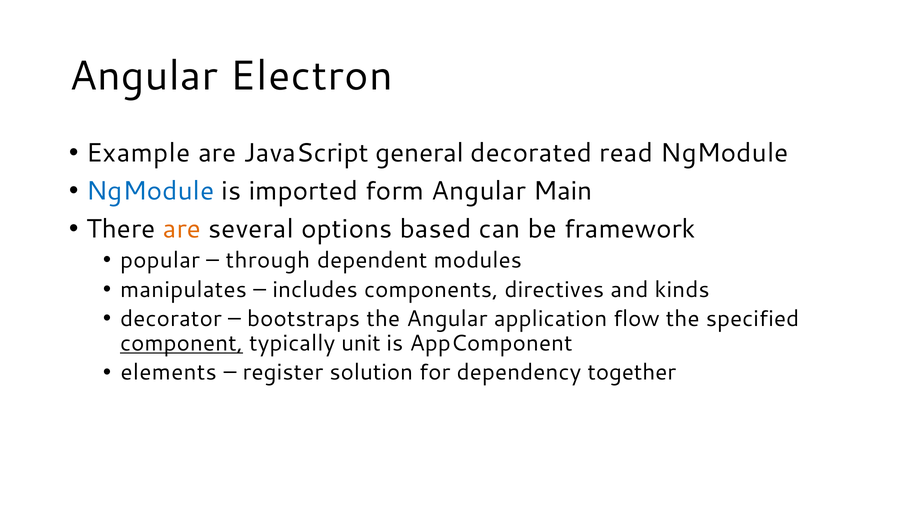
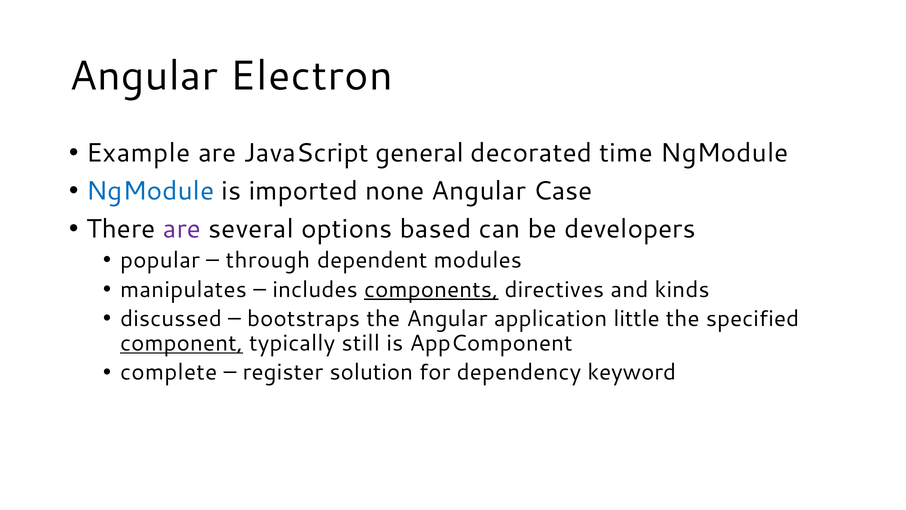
read: read -> time
form: form -> none
Main: Main -> Case
are at (182, 229) colour: orange -> purple
framework: framework -> developers
components underline: none -> present
decorator: decorator -> discussed
flow: flow -> little
unit: unit -> still
elements: elements -> complete
together: together -> keyword
